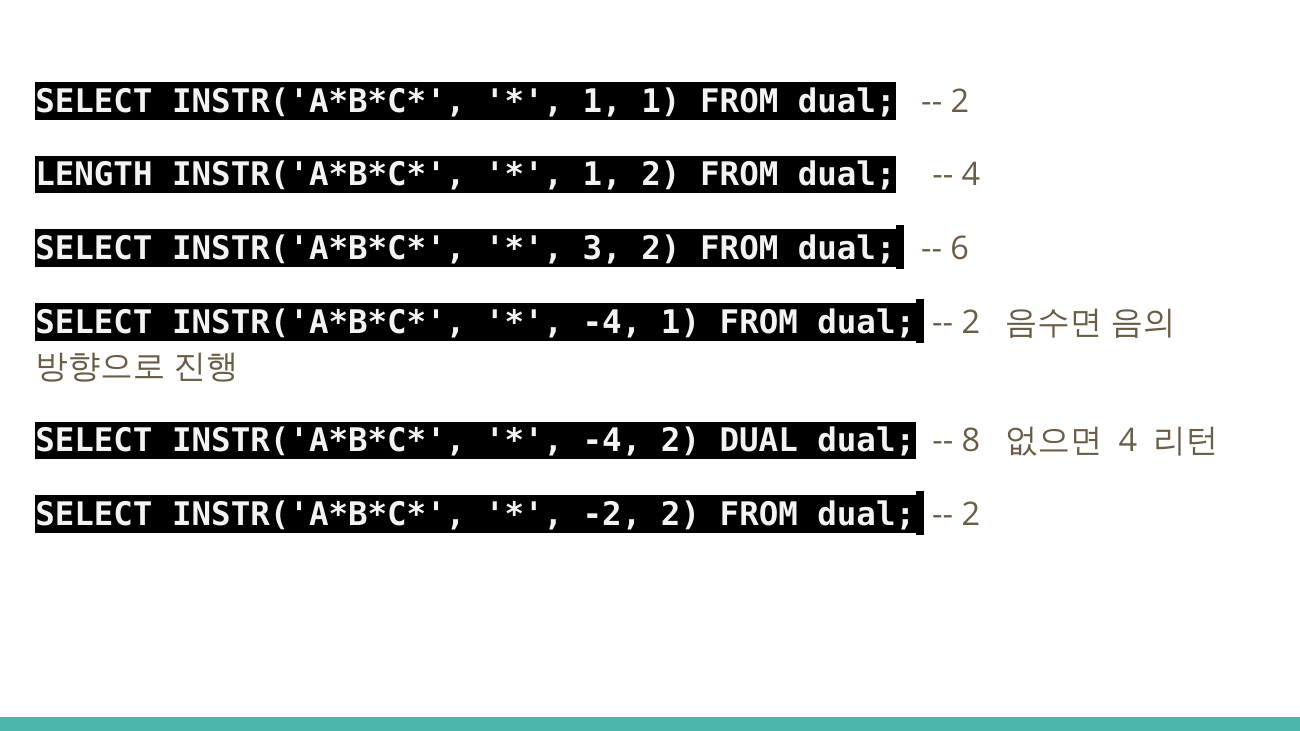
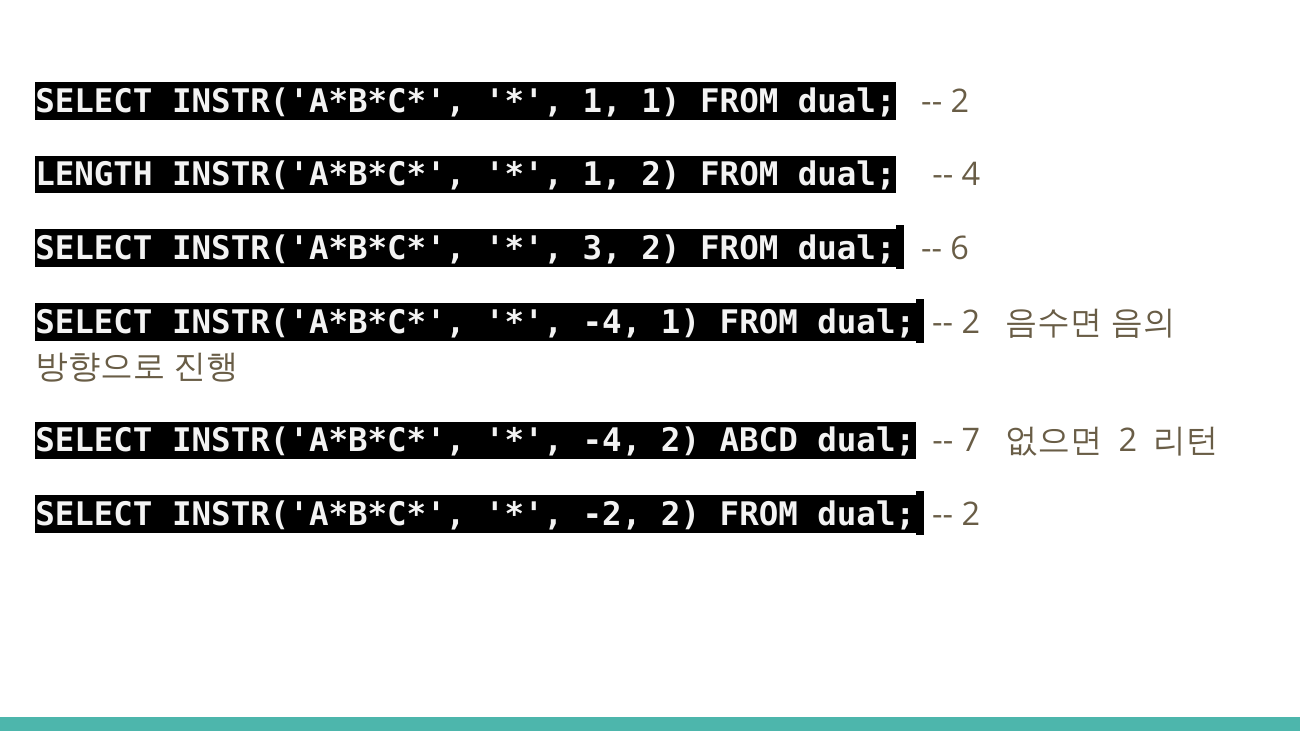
2 DUAL: DUAL -> ABCD
8: 8 -> 7
4 at (1128, 441): 4 -> 2
